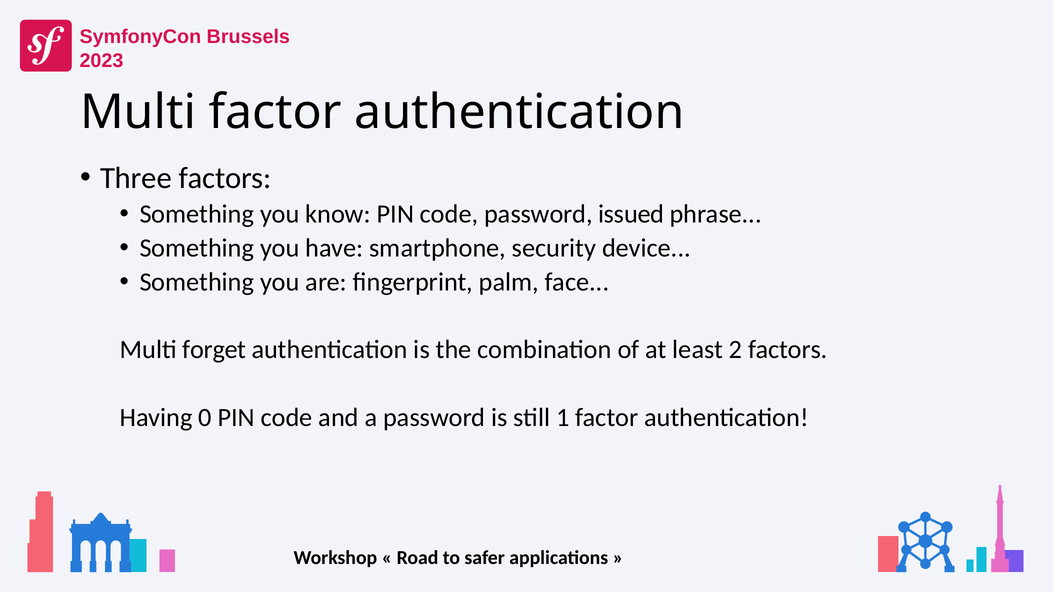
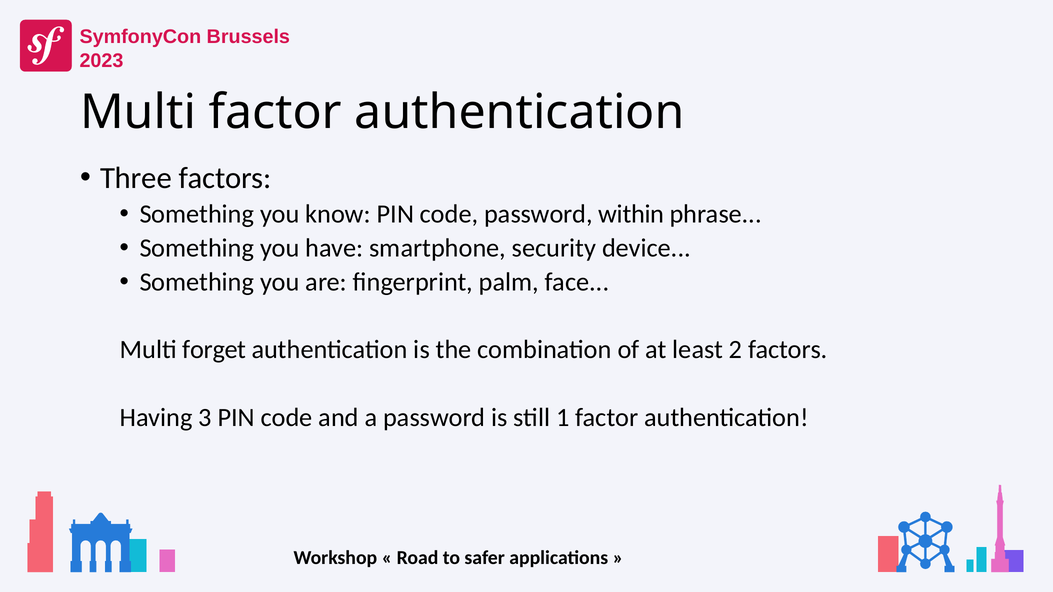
issued: issued -> within
0: 0 -> 3
